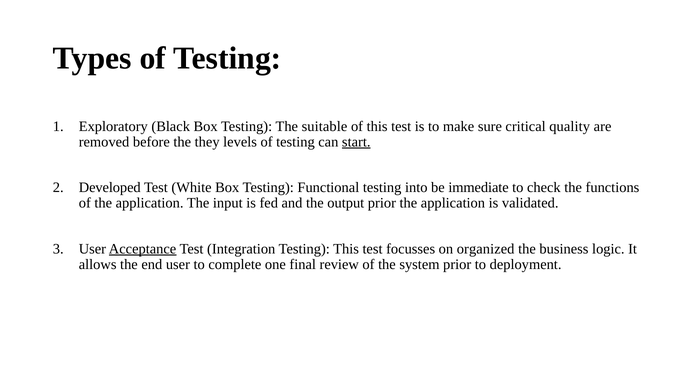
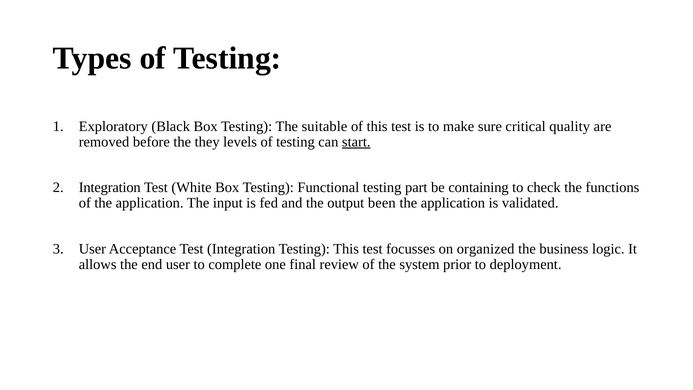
Developed at (110, 187): Developed -> Integration
into: into -> part
immediate: immediate -> containing
output prior: prior -> been
Acceptance underline: present -> none
